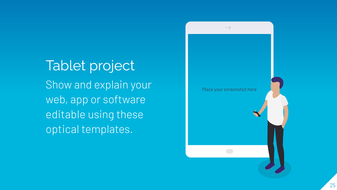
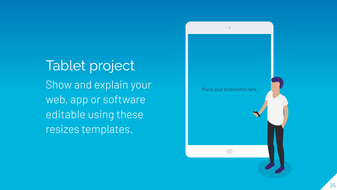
optical: optical -> resizes
